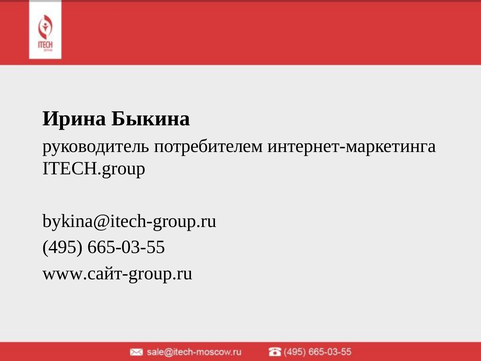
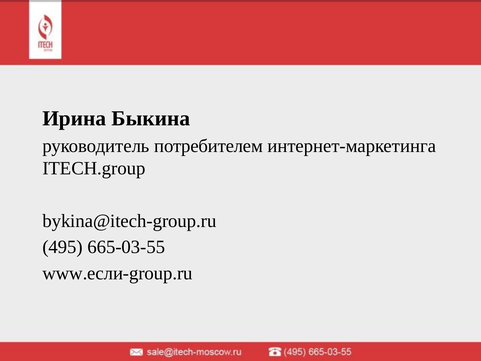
www.сайт-group.ru: www.сайт-group.ru -> www.если-group.ru
